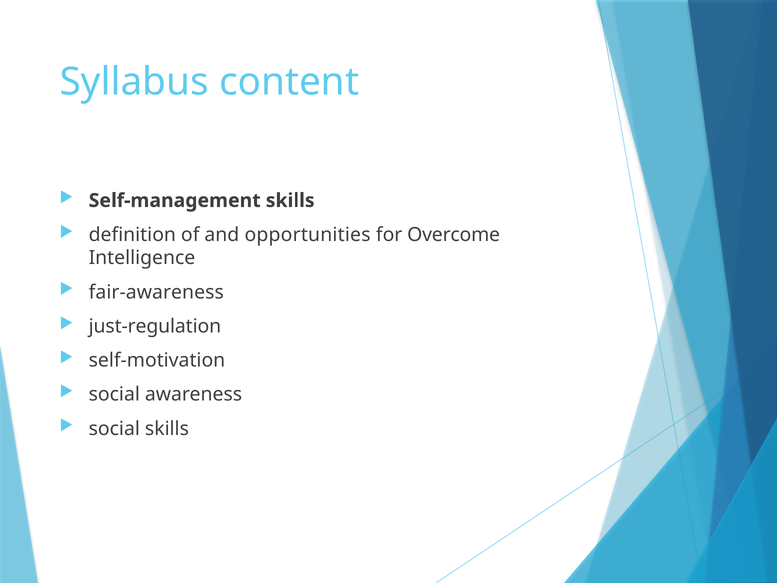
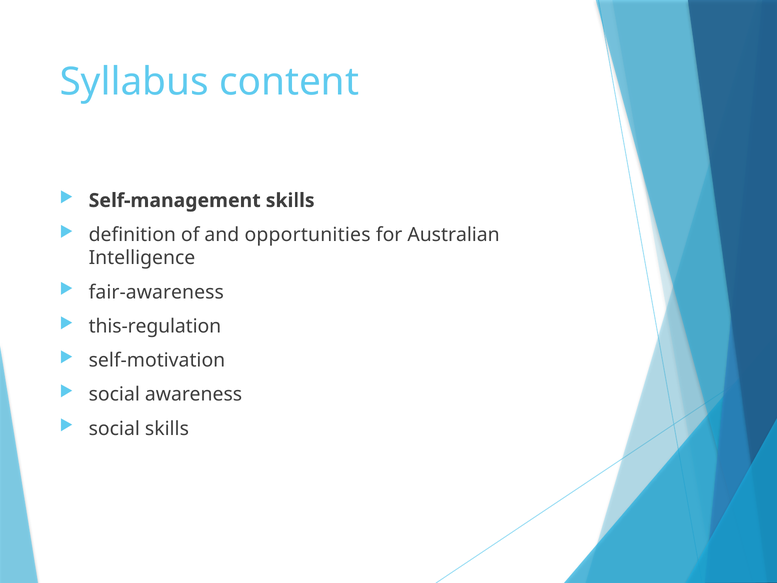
Overcome: Overcome -> Australian
just-regulation: just-regulation -> this-regulation
